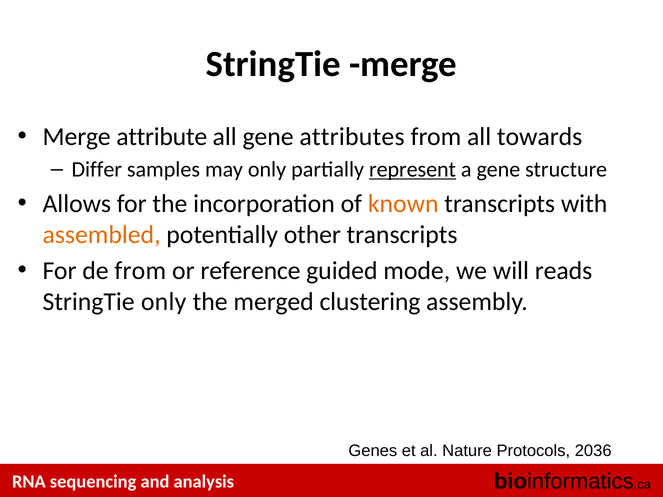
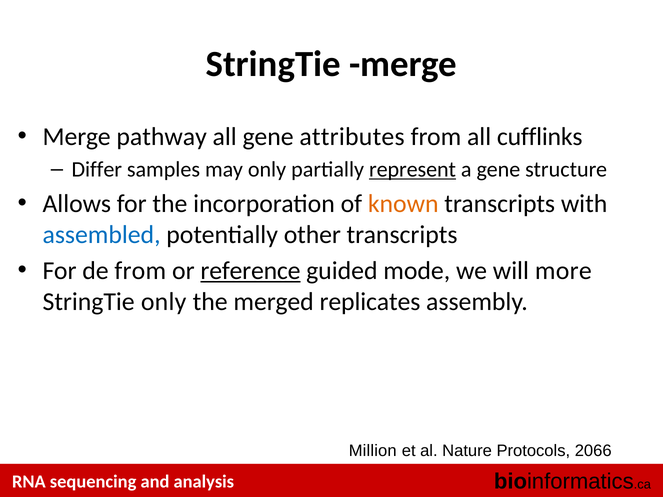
attribute: attribute -> pathway
towards: towards -> cufflinks
assembled colour: orange -> blue
reference underline: none -> present
reads: reads -> more
clustering: clustering -> replicates
Genes: Genes -> Million
2036: 2036 -> 2066
